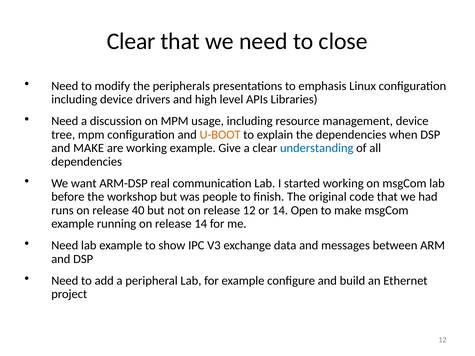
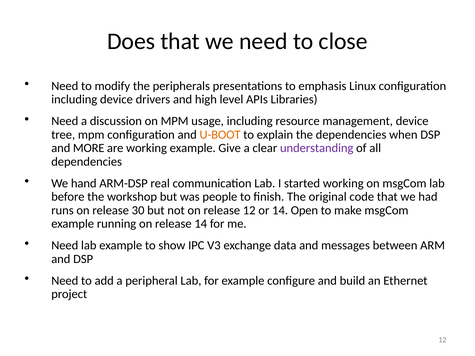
Clear at (131, 41): Clear -> Does
and MAKE: MAKE -> MORE
understanding colour: blue -> purple
want: want -> hand
40: 40 -> 30
